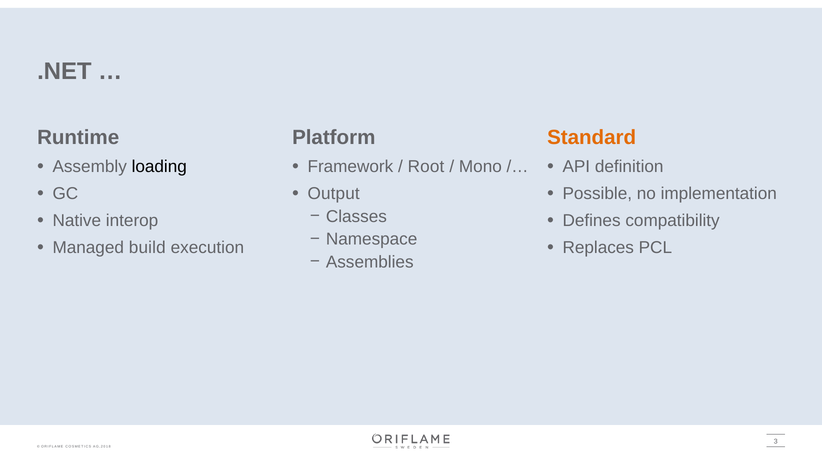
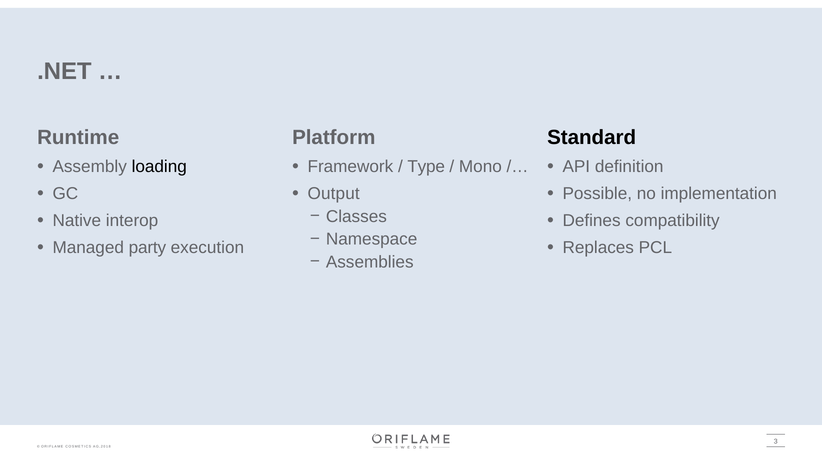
Standard colour: orange -> black
Root: Root -> Type
build: build -> party
